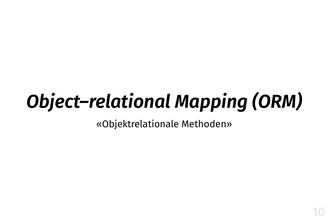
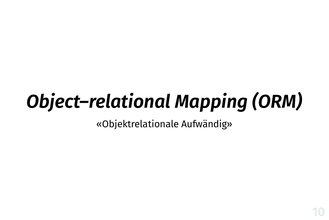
Methoden: Methoden -> Aufwändig
